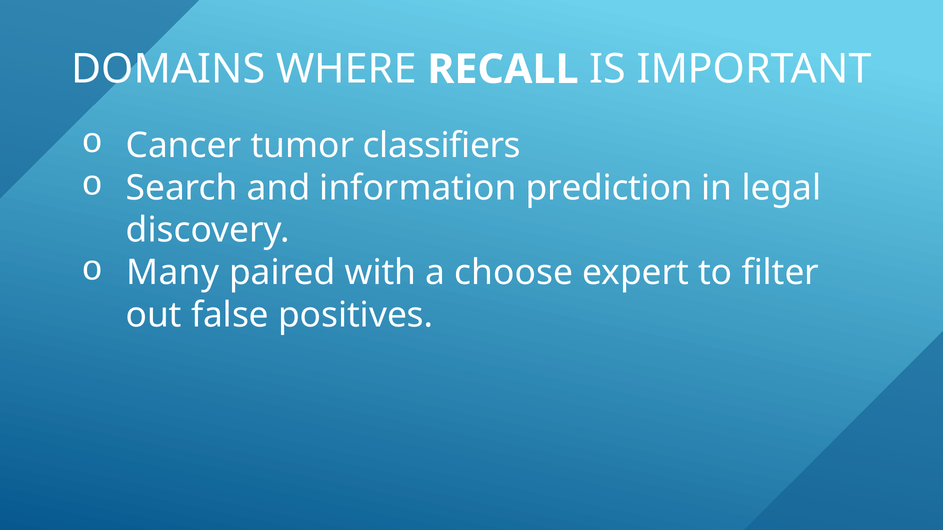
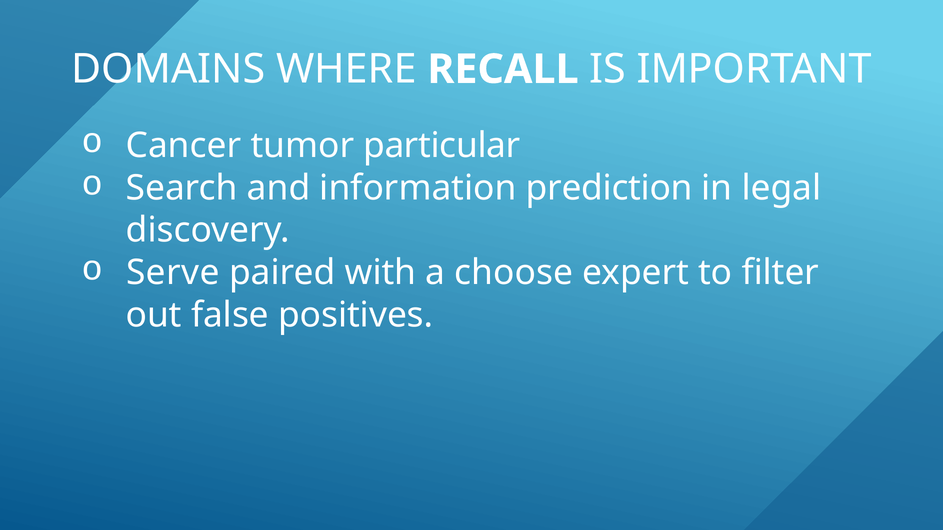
classifiers: classifiers -> particular
Many: Many -> Serve
